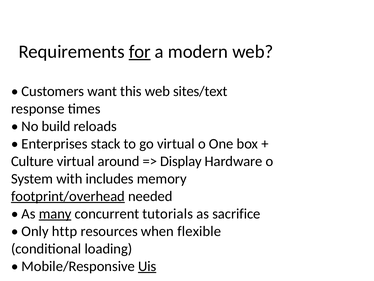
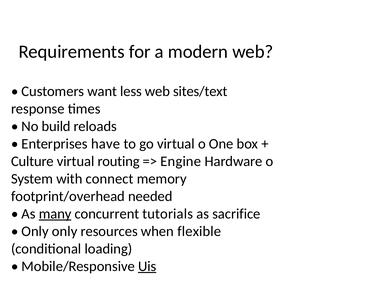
for underline: present -> none
this: this -> less
stack: stack -> have
around: around -> routing
Display: Display -> Engine
includes: includes -> connect
footprint/overhead underline: present -> none
Only http: http -> only
